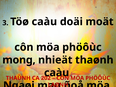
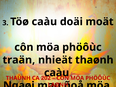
mong: mong -> traän
